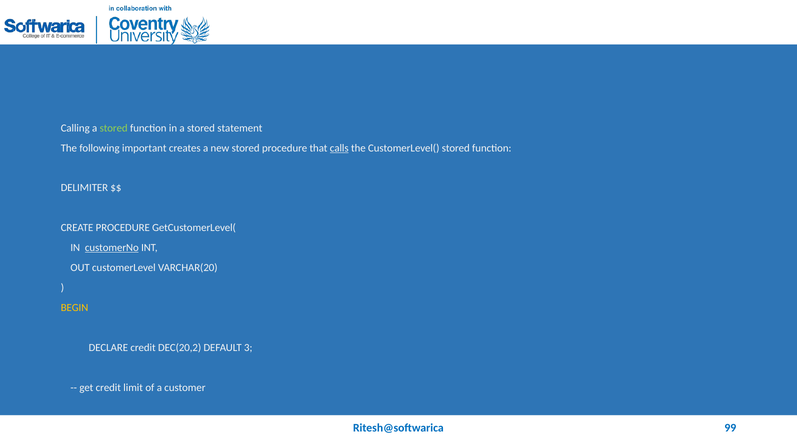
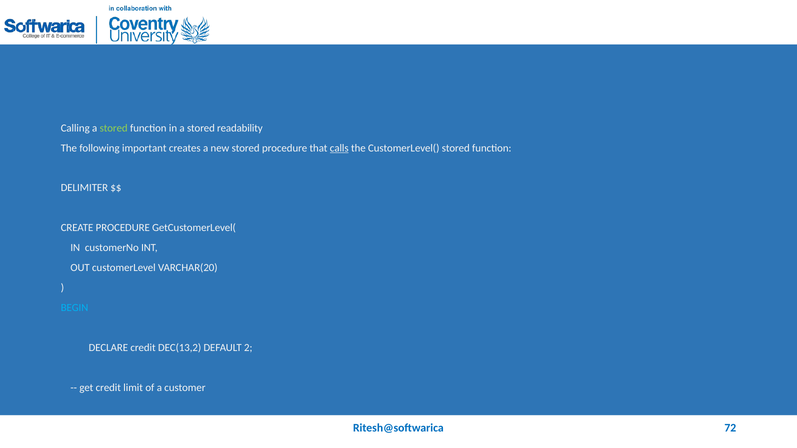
statement: statement -> readability
customerNo underline: present -> none
BEGIN colour: yellow -> light blue
DEC(20,2: DEC(20,2 -> DEC(13,2
3: 3 -> 2
99: 99 -> 72
